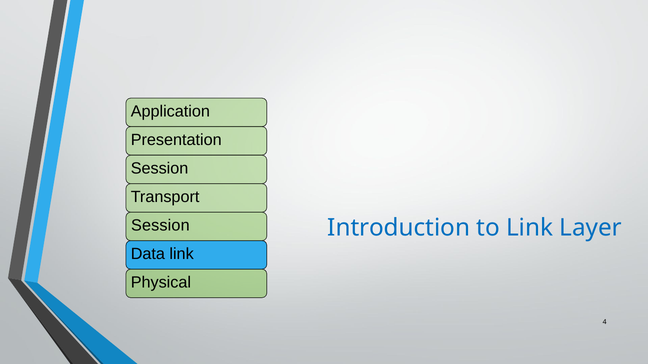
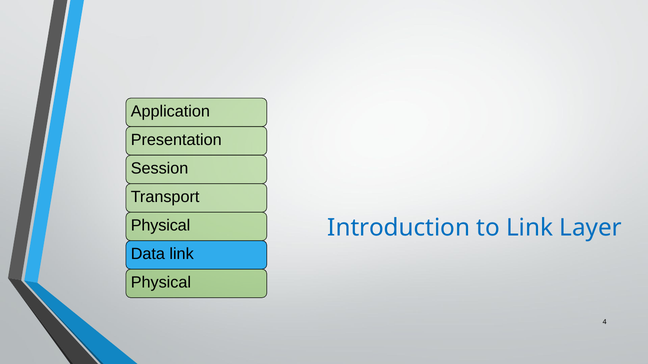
Session at (160, 226): Session -> Physical
